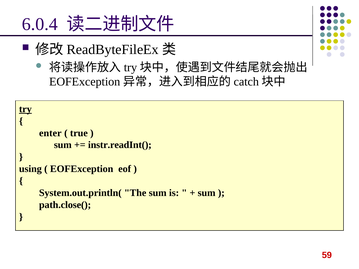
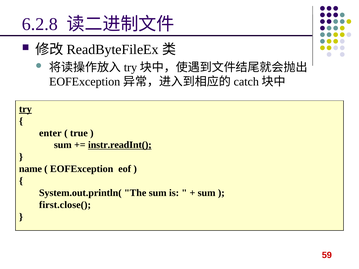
6.0.4: 6.0.4 -> 6.2.8
instr.readInt( underline: none -> present
using: using -> name
path.close(: path.close( -> first.close(
